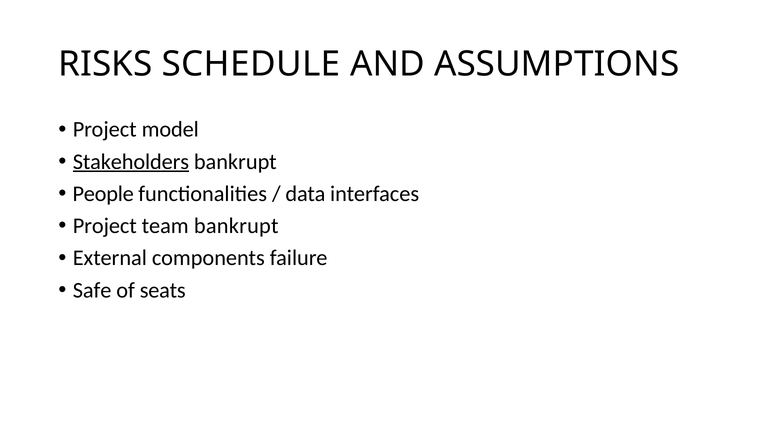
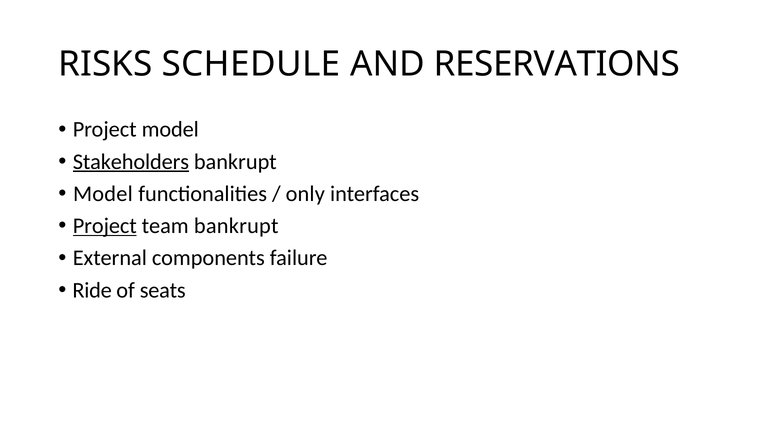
ASSUMPTIONS: ASSUMPTIONS -> RESERVATIONS
People at (103, 194): People -> Model
data: data -> only
Project at (105, 226) underline: none -> present
Safe: Safe -> Ride
